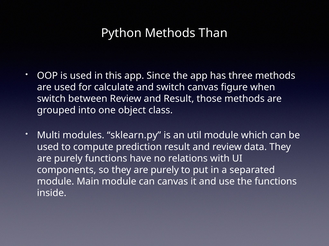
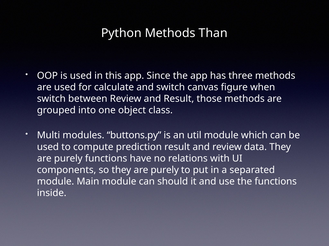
sklearn.py: sklearn.py -> buttons.py
can canvas: canvas -> should
